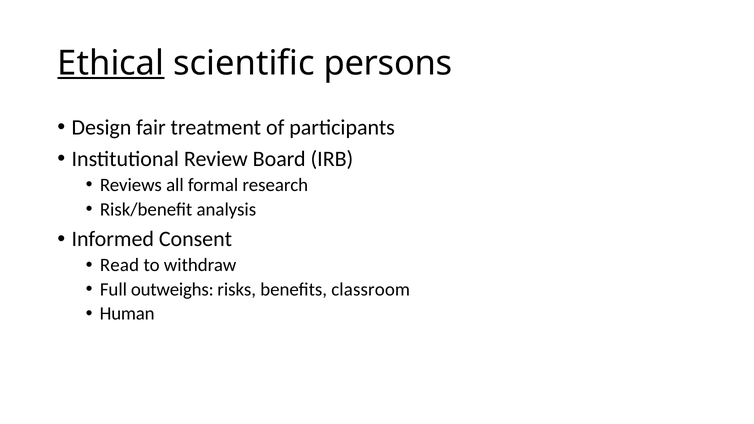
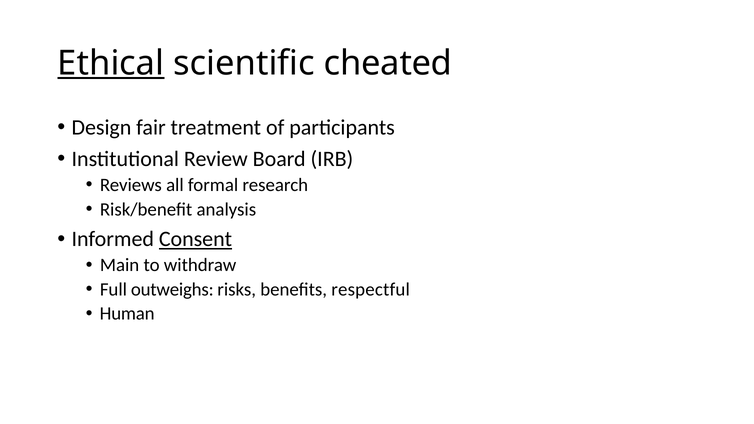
persons: persons -> cheated
Consent underline: none -> present
Read: Read -> Main
classroom: classroom -> respectful
